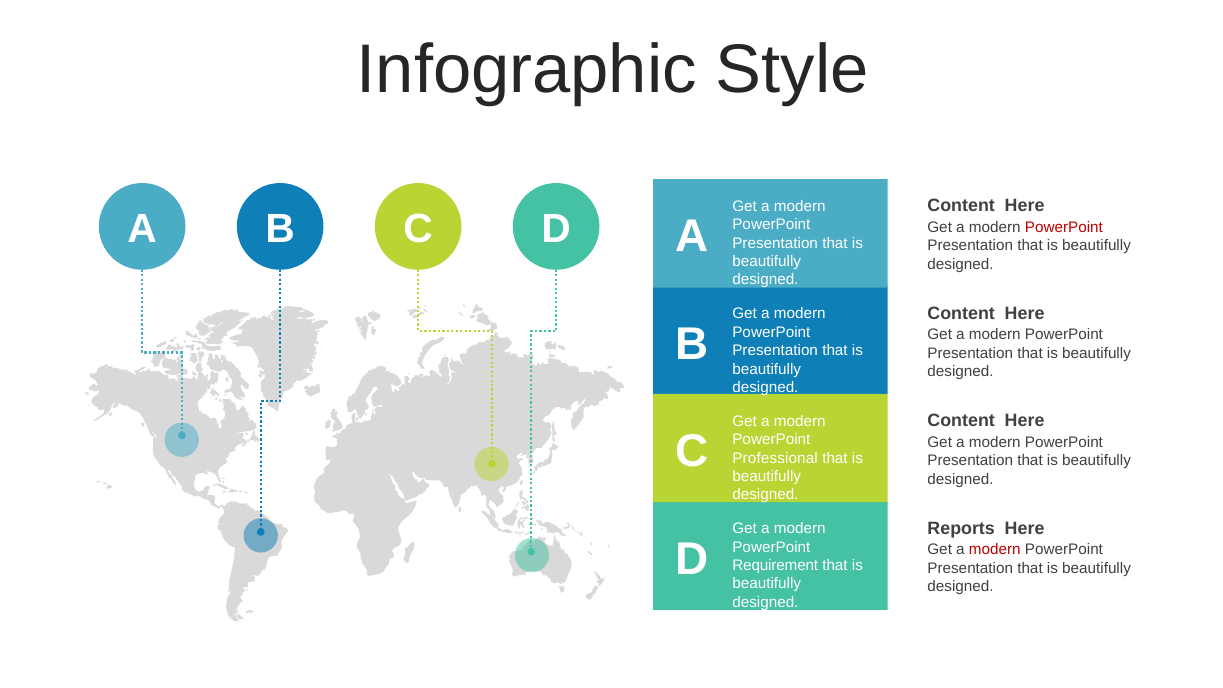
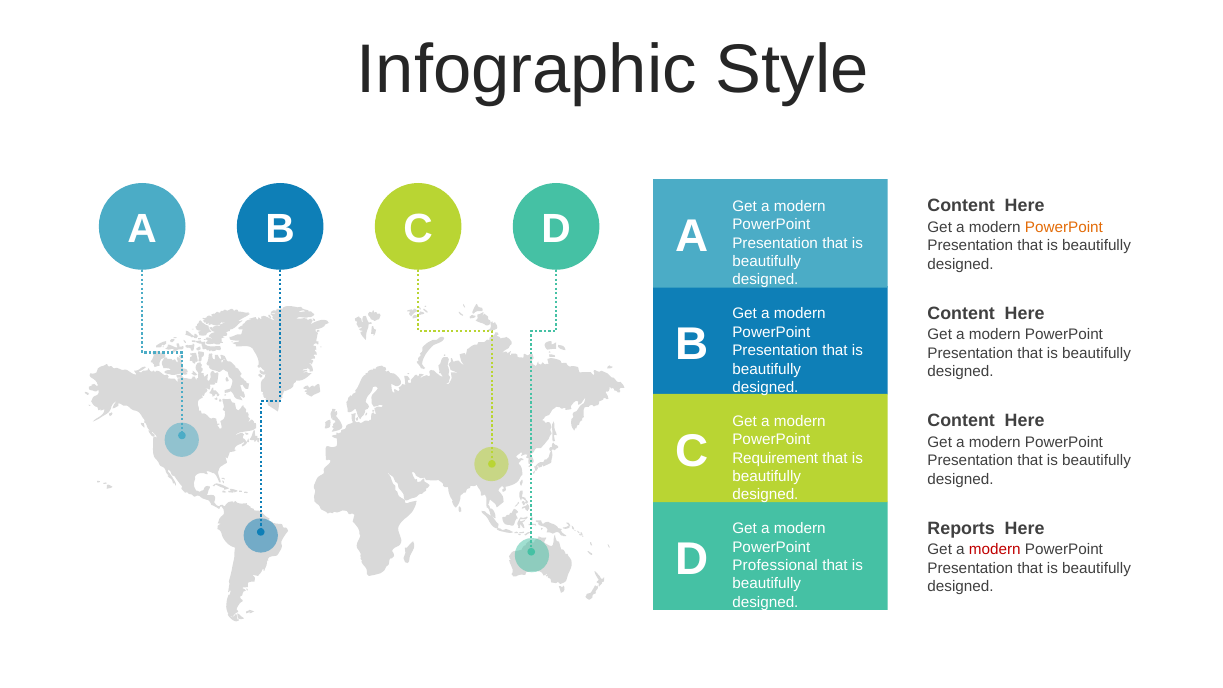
PowerPoint at (1064, 227) colour: red -> orange
Professional: Professional -> Requirement
Requirement: Requirement -> Professional
